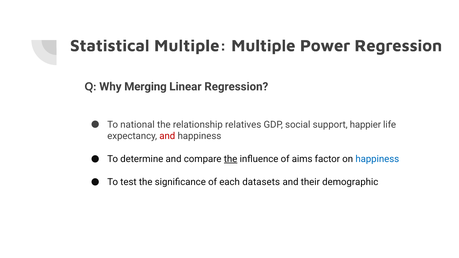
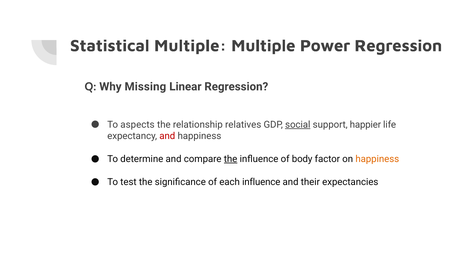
Merging: Merging -> Missing
national: national -> aspects
social underline: none -> present
aims: aims -> body
happiness at (377, 159) colour: blue -> orange
each datasets: datasets -> influence
demographic: demographic -> expectancies
